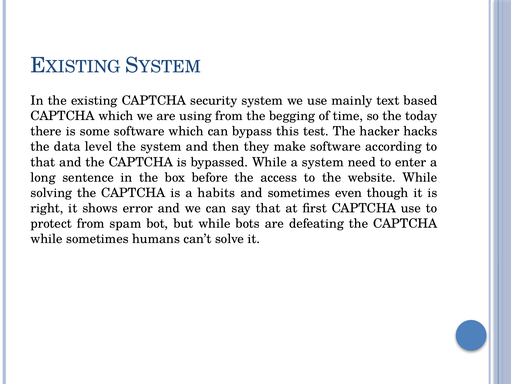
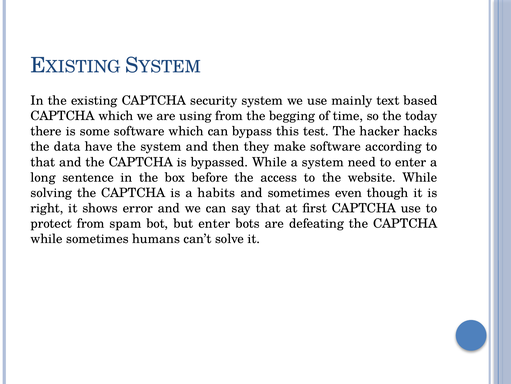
level: level -> have
but while: while -> enter
